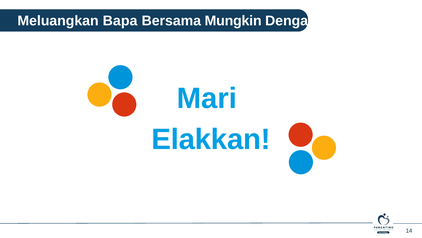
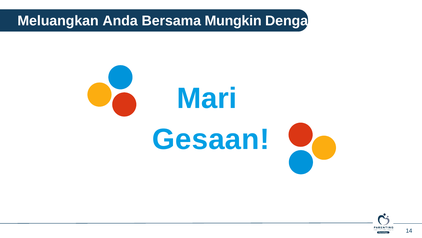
Bapa: Bapa -> Anda
Elakkan: Elakkan -> Gesaan
